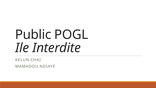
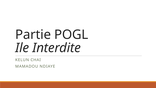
Public: Public -> Partie
